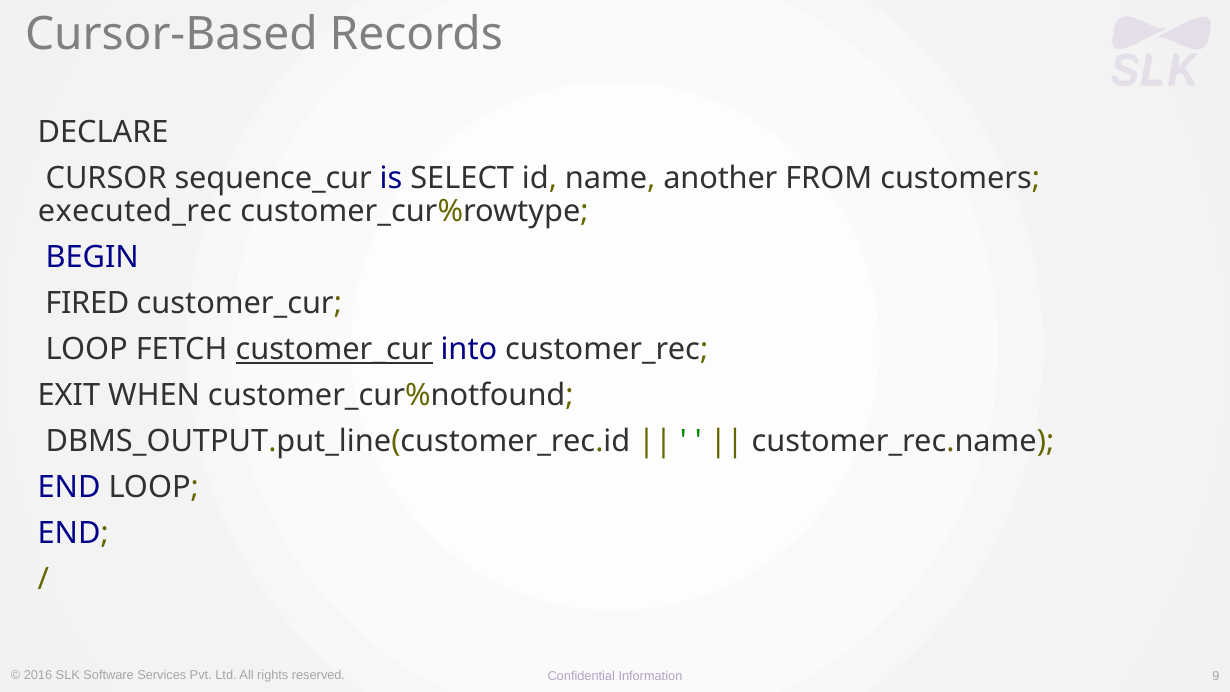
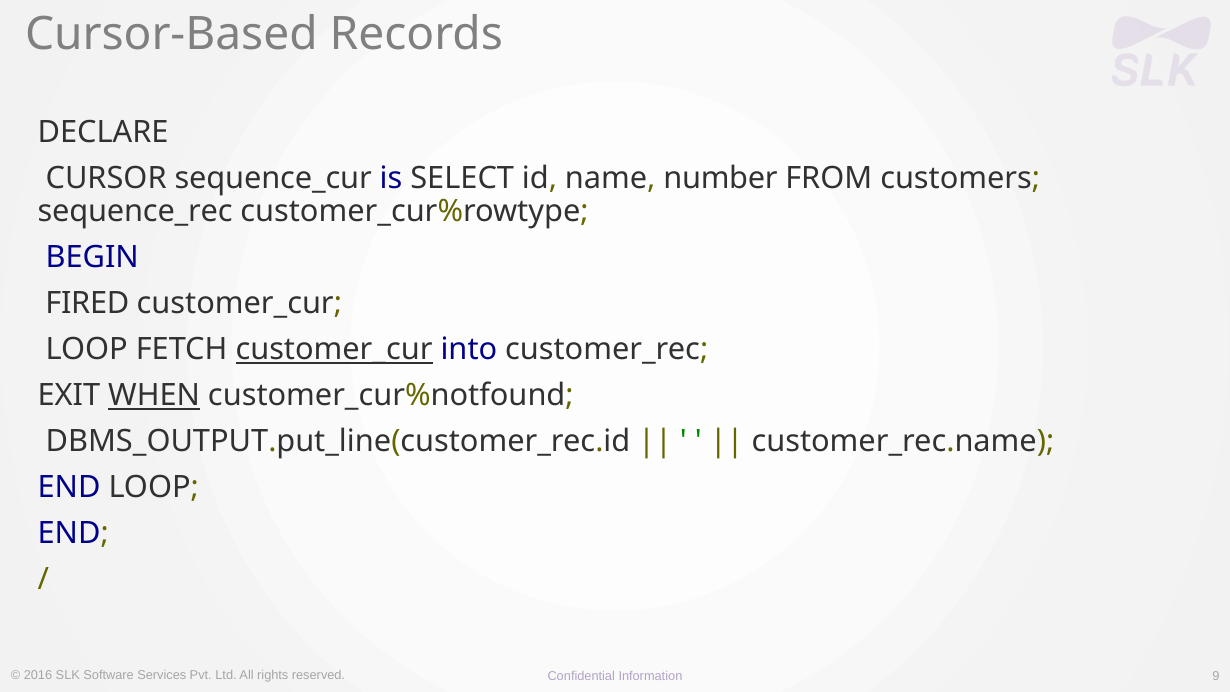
another: another -> number
executed_rec: executed_rec -> sequence_rec
WHEN underline: none -> present
